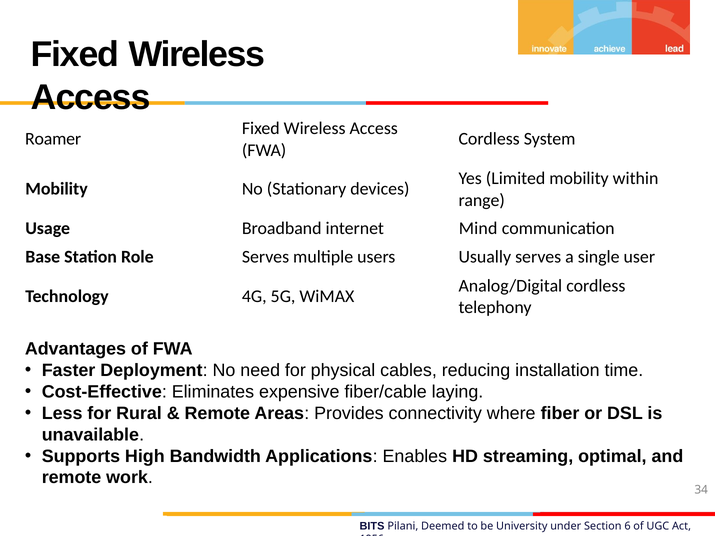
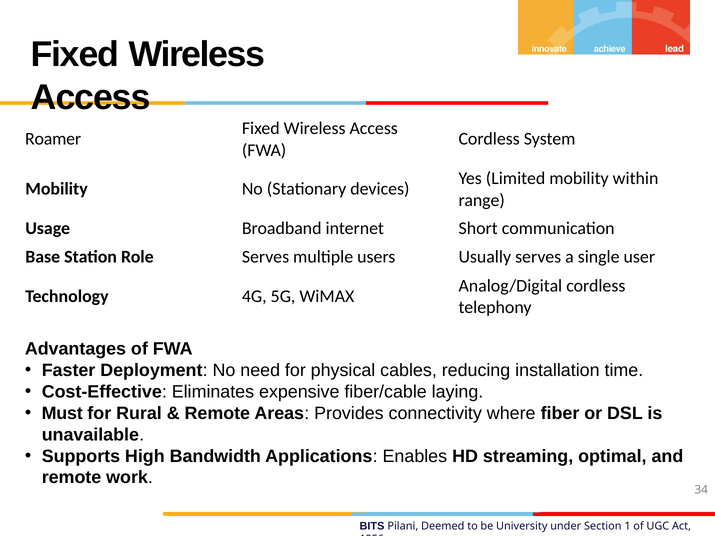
Mind: Mind -> Short
Less: Less -> Must
6: 6 -> 1
